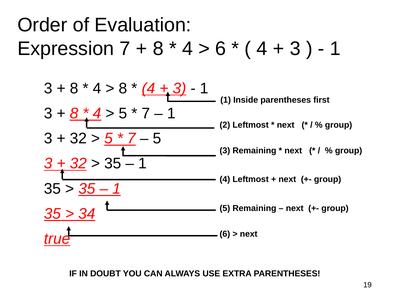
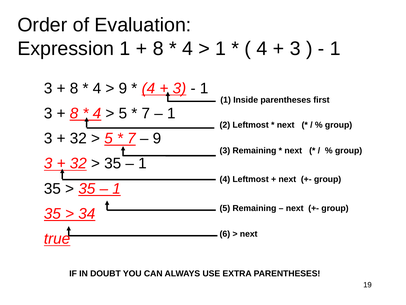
Expression 7: 7 -> 1
6 at (221, 49): 6 -> 1
8 at (123, 88): 8 -> 9
5 at (157, 138): 5 -> 9
